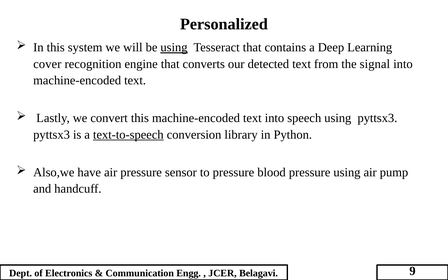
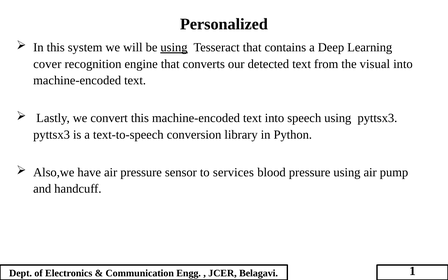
signal: signal -> visual
text-to-speech underline: present -> none
to pressure: pressure -> services
9: 9 -> 1
